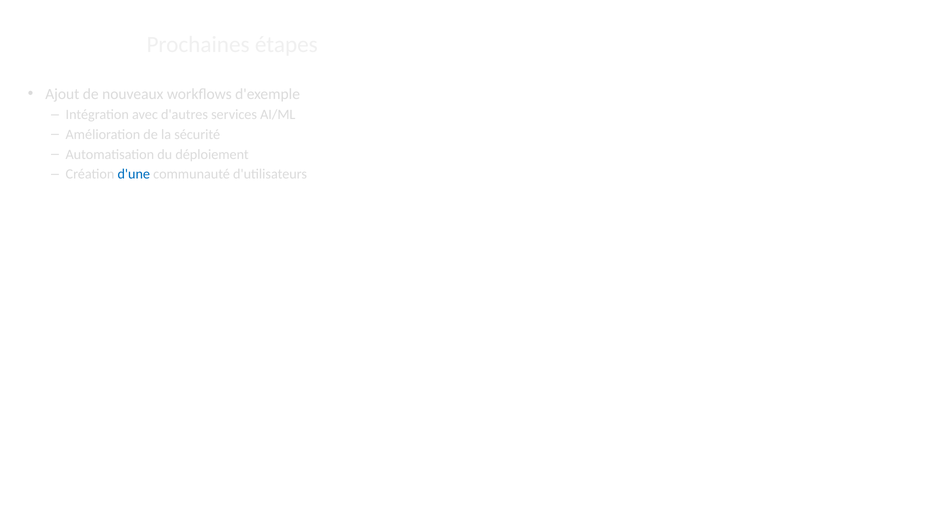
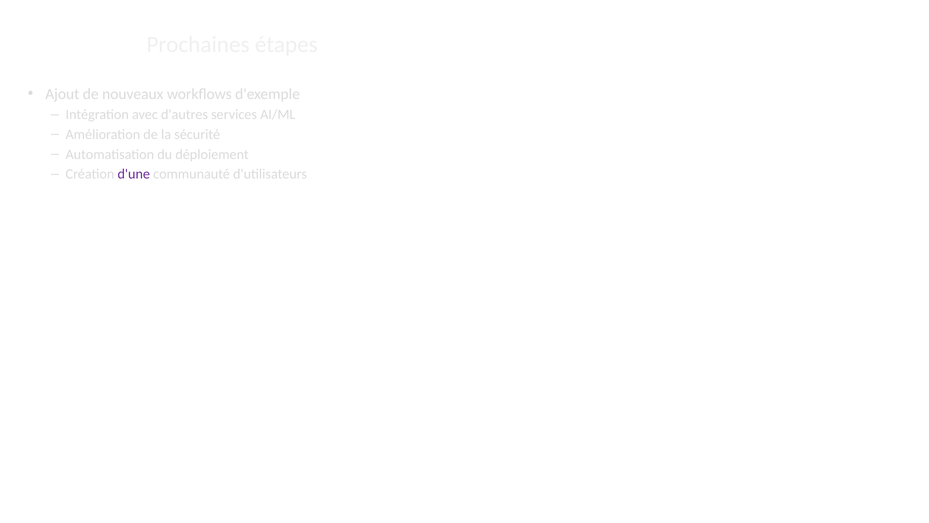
d'une colour: blue -> purple
